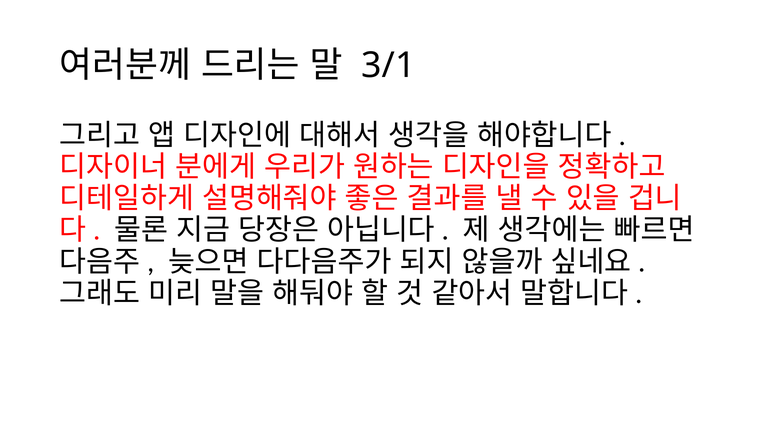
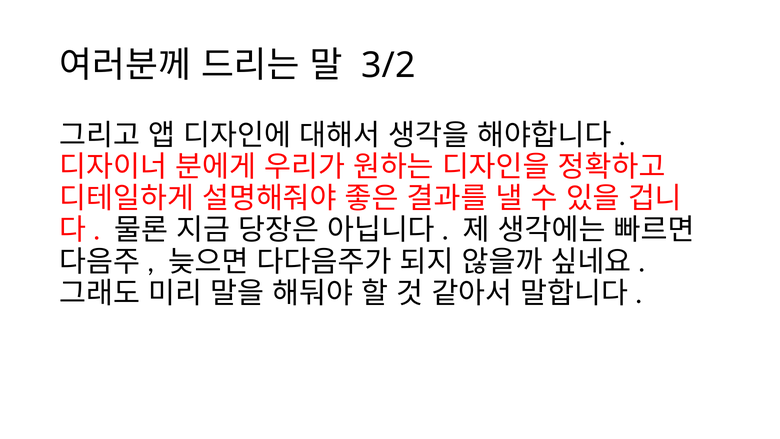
3/1: 3/1 -> 3/2
